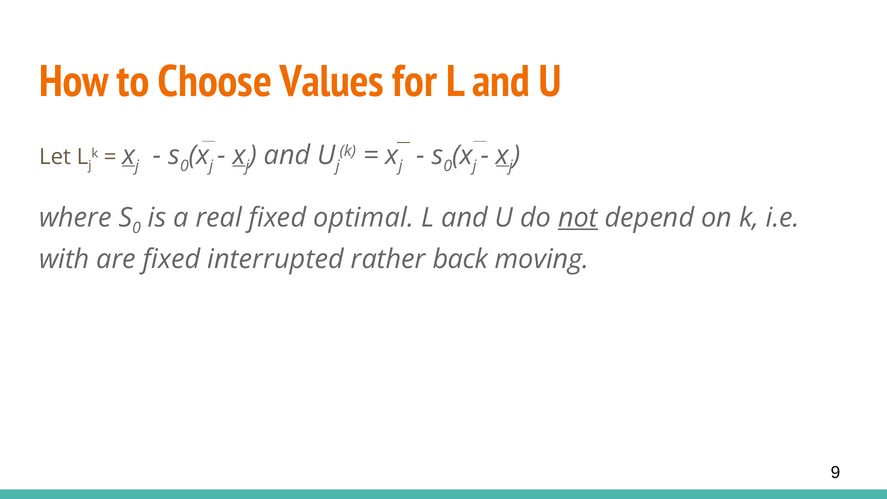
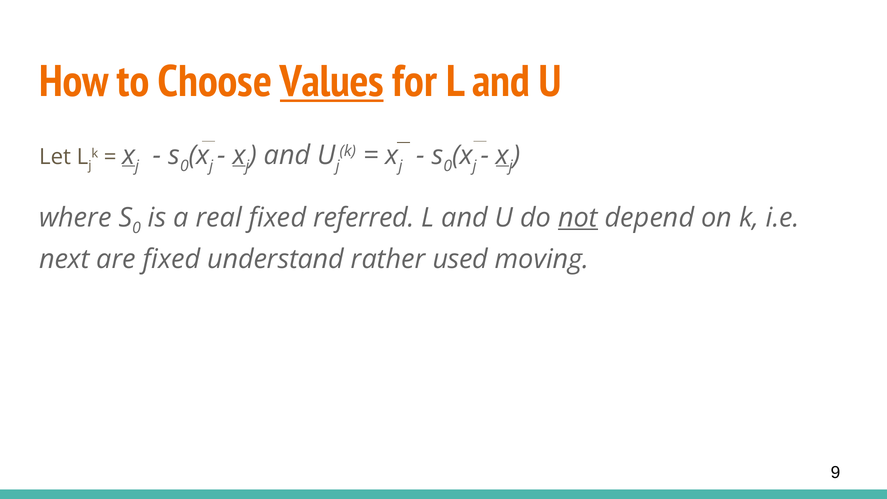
Values underline: none -> present
optimal: optimal -> referred
with: with -> next
interrupted: interrupted -> understand
back: back -> used
